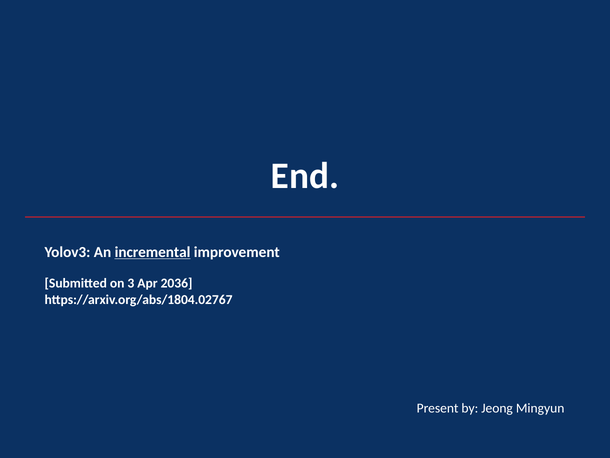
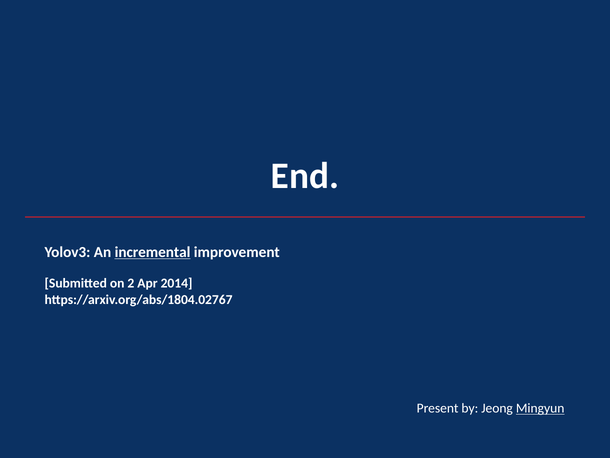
3: 3 -> 2
2036: 2036 -> 2014
Mingyun underline: none -> present
